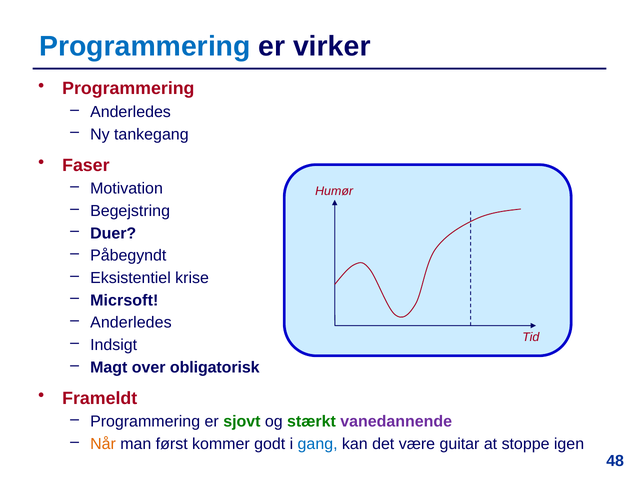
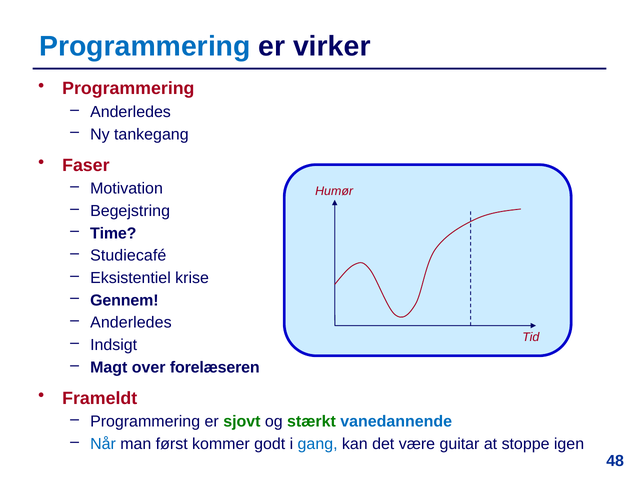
Duer: Duer -> Time
Påbegyndt: Påbegyndt -> Studiecafé
Micrsoft: Micrsoft -> Gennem
obligatorisk: obligatorisk -> forelæseren
vanedannende colour: purple -> blue
Når colour: orange -> blue
